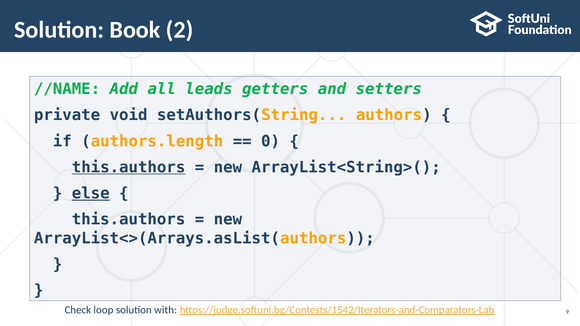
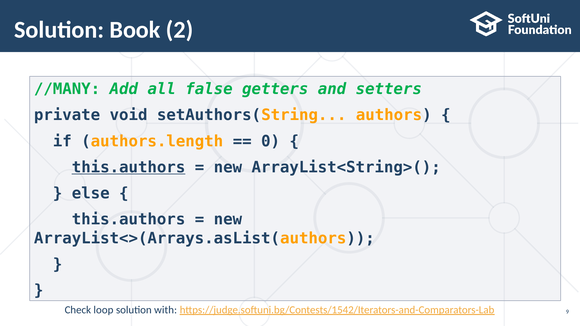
//NAME: //NAME -> //MANY
leads: leads -> false
else underline: present -> none
